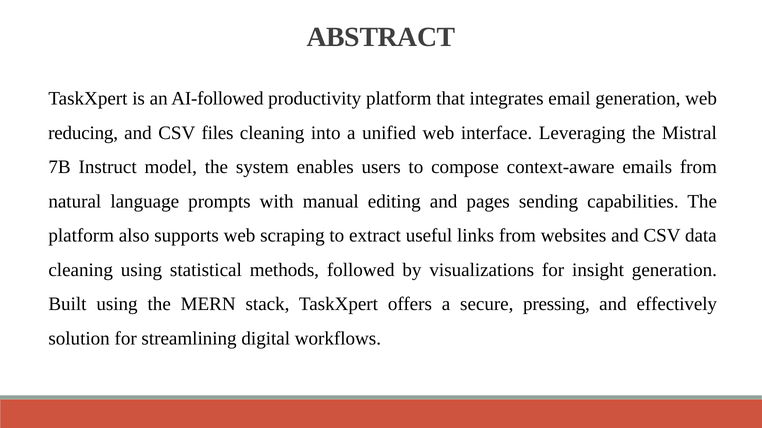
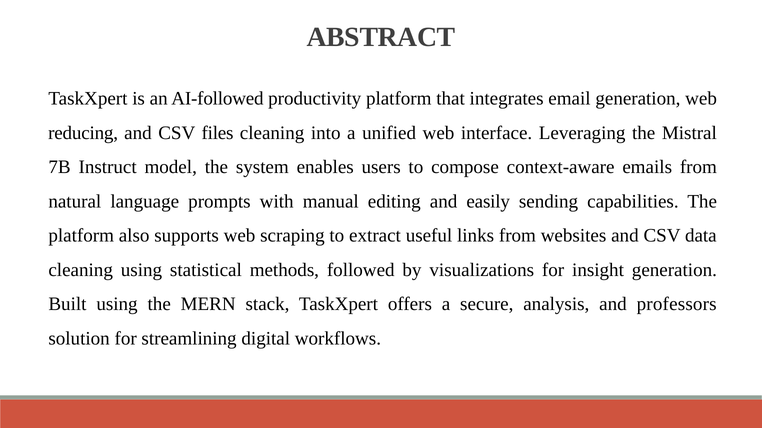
pages: pages -> easily
pressing: pressing -> analysis
effectively: effectively -> professors
